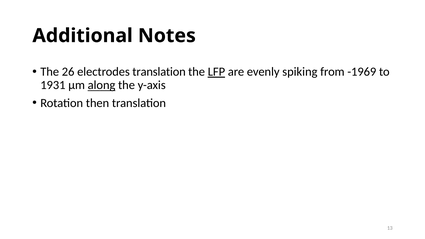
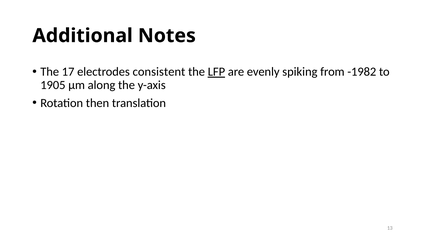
26: 26 -> 17
electrodes translation: translation -> consistent
-1969: -1969 -> -1982
1931: 1931 -> 1905
along underline: present -> none
